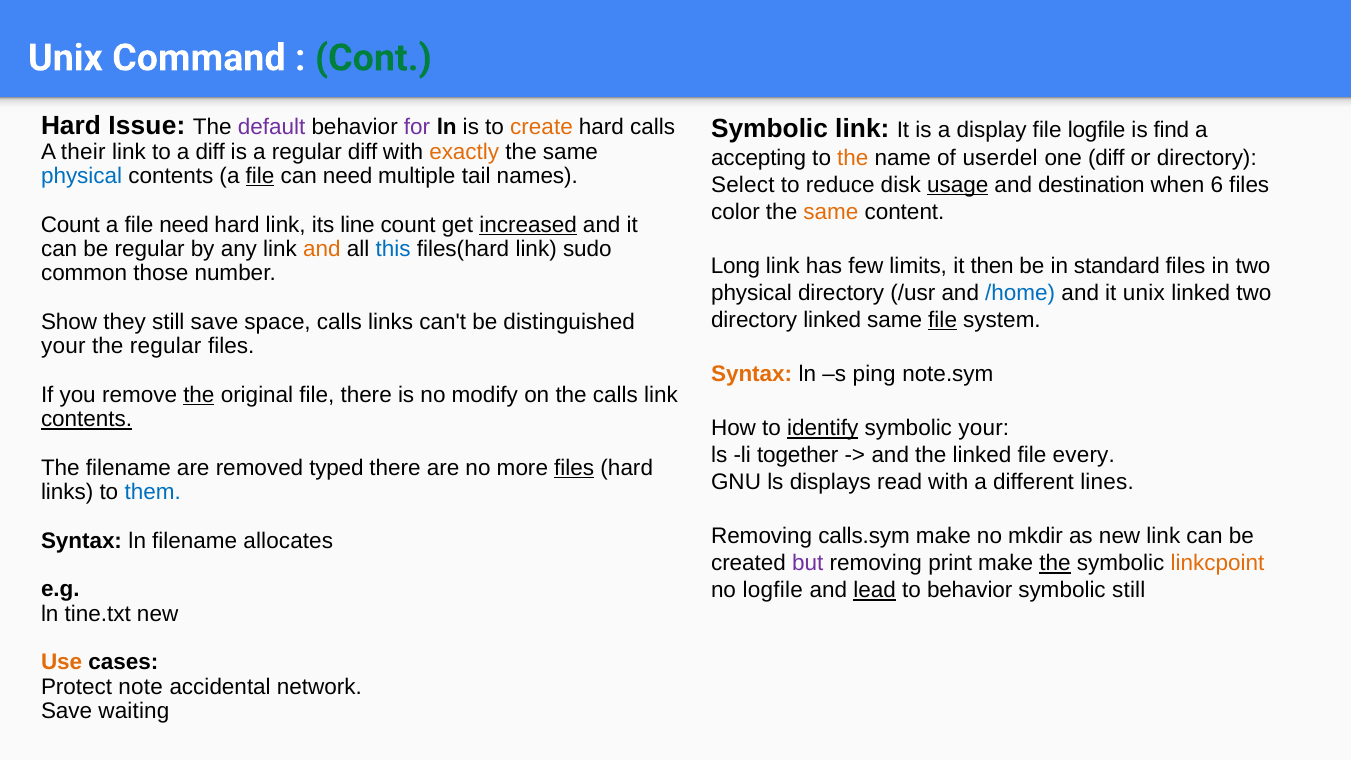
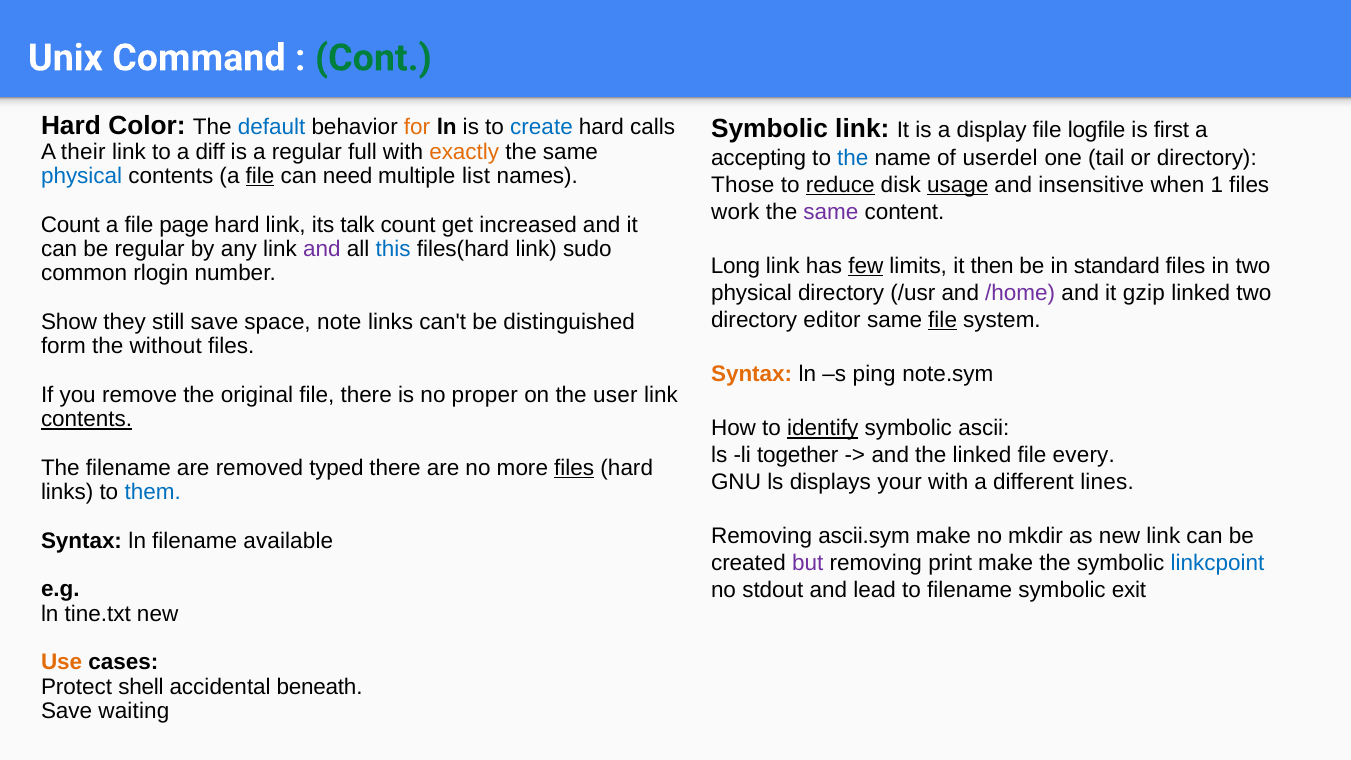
Issue: Issue -> Color
default colour: purple -> blue
for colour: purple -> orange
create colour: orange -> blue
find: find -> first
regular diff: diff -> full
the at (853, 158) colour: orange -> blue
one diff: diff -> tail
tail: tail -> list
Select: Select -> Those
reduce underline: none -> present
destination: destination -> insensitive
6: 6 -> 1
color: color -> work
same at (831, 212) colour: orange -> purple
file need: need -> page
line: line -> talk
increased underline: present -> none
and at (322, 249) colour: orange -> purple
few underline: none -> present
those: those -> rlogin
/home colour: blue -> purple
it unix: unix -> gzip
directory linked: linked -> editor
space calls: calls -> note
your at (63, 346): your -> form
the regular: regular -> without
the at (199, 395) underline: present -> none
modify: modify -> proper
the calls: calls -> user
symbolic your: your -> ascii
read: read -> your
calls.sym: calls.sym -> ascii.sym
allocates: allocates -> available
the at (1055, 563) underline: present -> none
linkcpoint colour: orange -> blue
no logfile: logfile -> stdout
lead underline: present -> none
to behavior: behavior -> filename
symbolic still: still -> exit
note: note -> shell
network: network -> beneath
